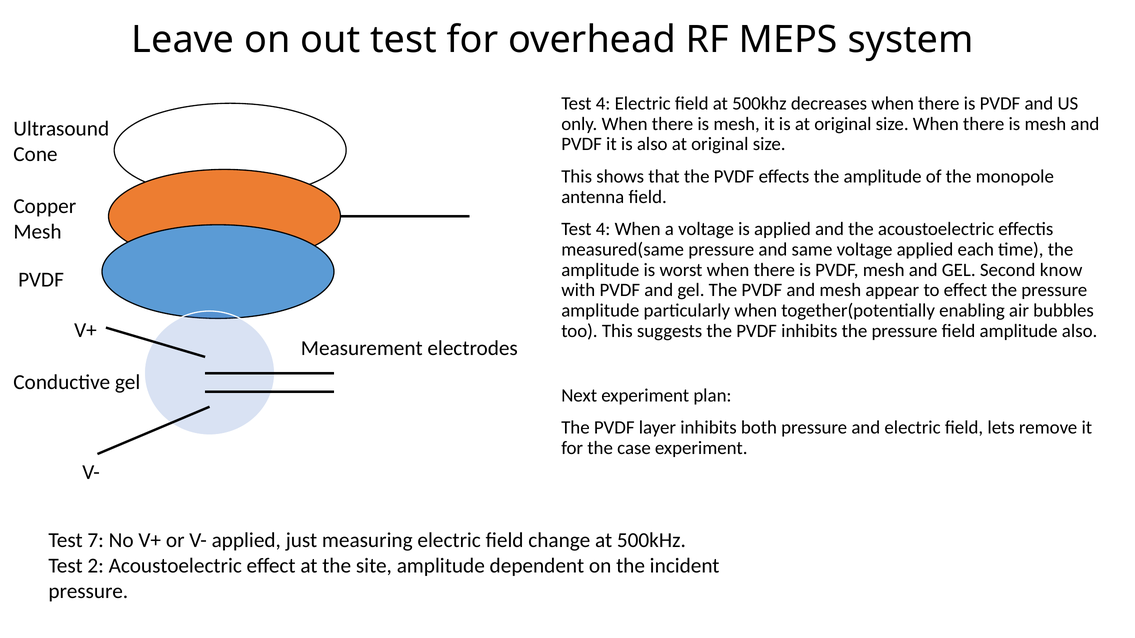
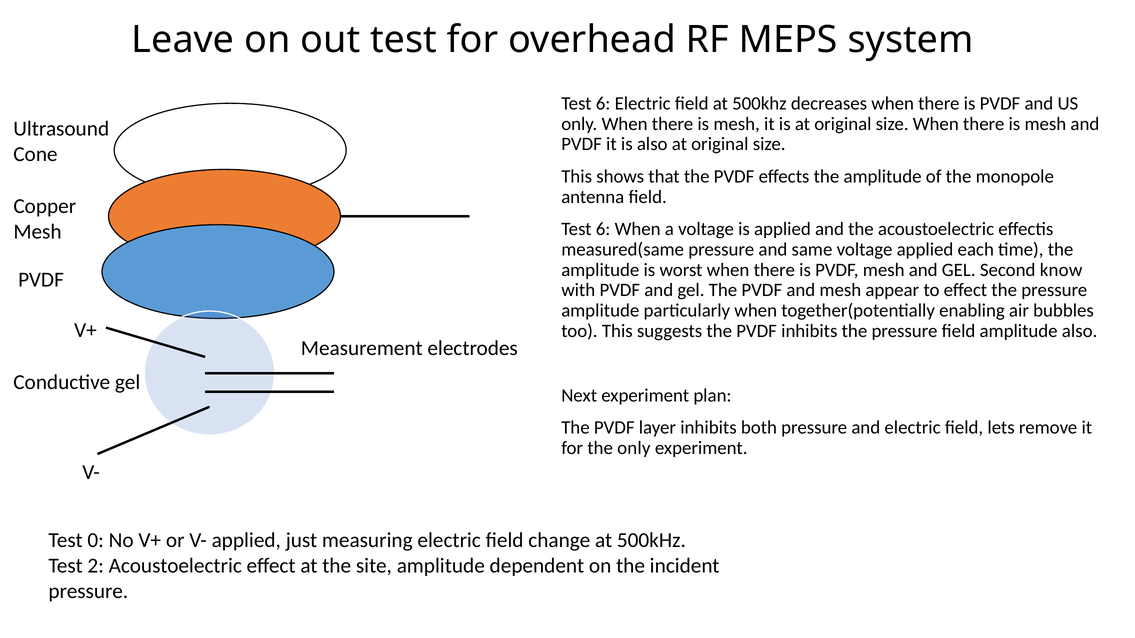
4 at (603, 103): 4 -> 6
4 at (603, 229): 4 -> 6
the case: case -> only
7: 7 -> 0
